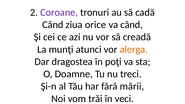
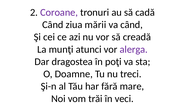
orice: orice -> mării
alerga colour: orange -> purple
mării: mării -> mare
